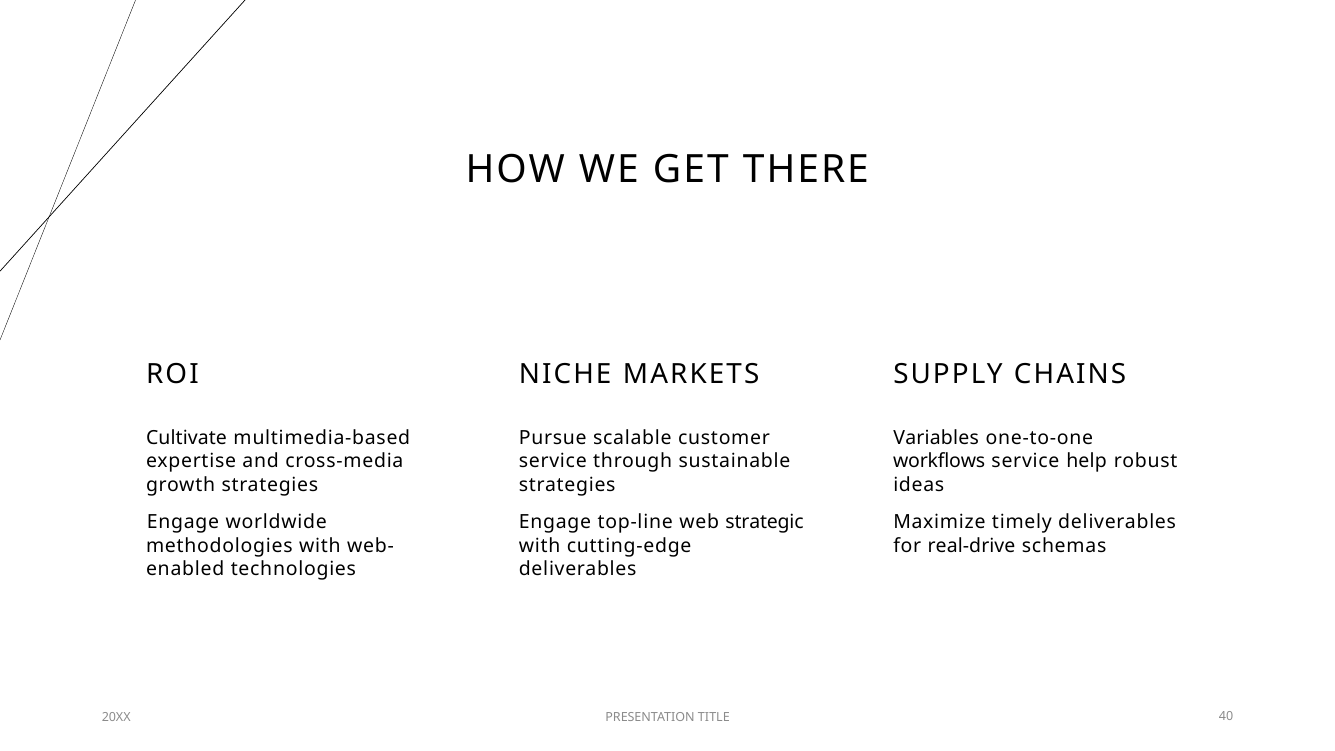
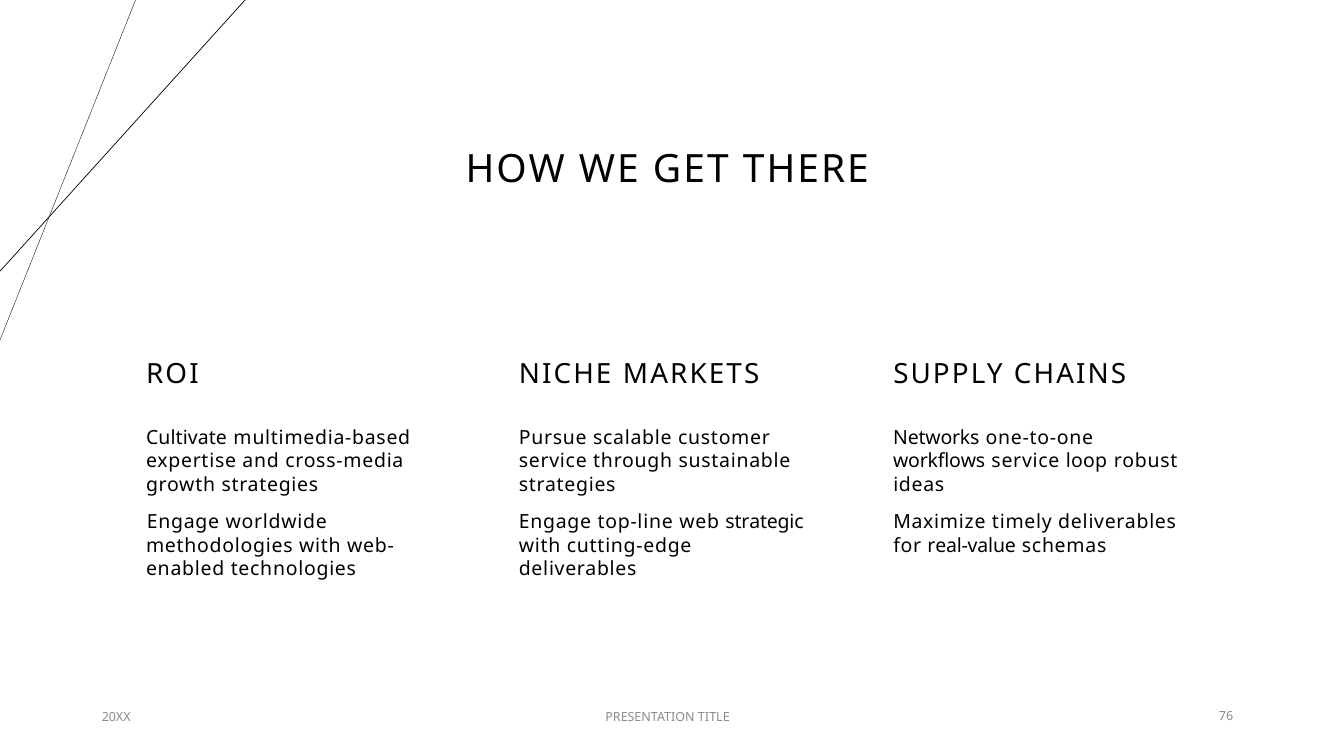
Variables: Variables -> Networks
help: help -> loop
real-drive: real-drive -> real-value
40: 40 -> 76
